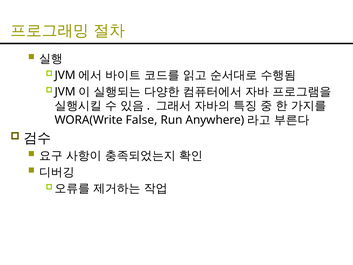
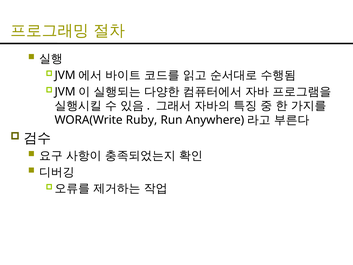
False: False -> Ruby
